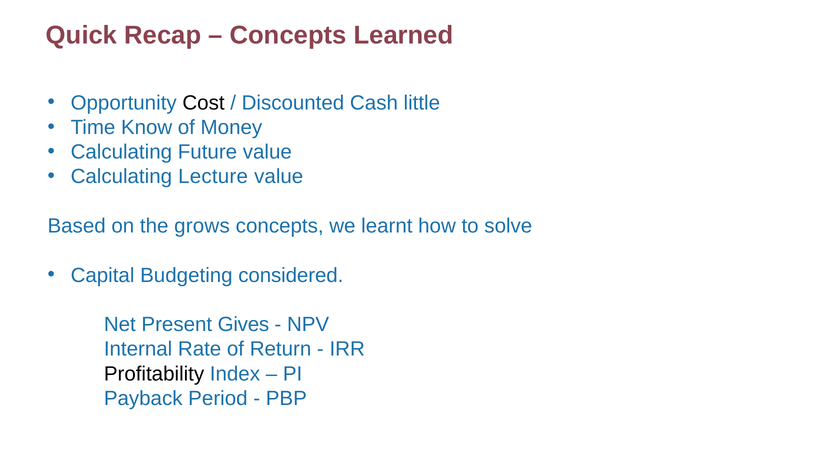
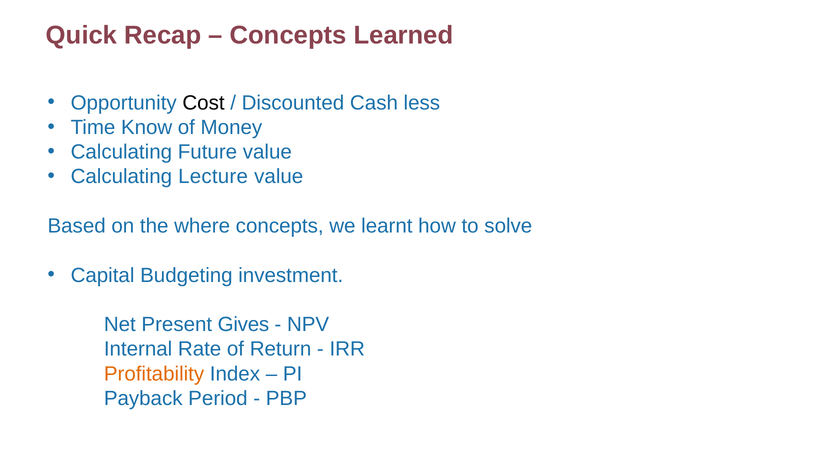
little: little -> less
grows: grows -> where
considered: considered -> investment
Profitability colour: black -> orange
